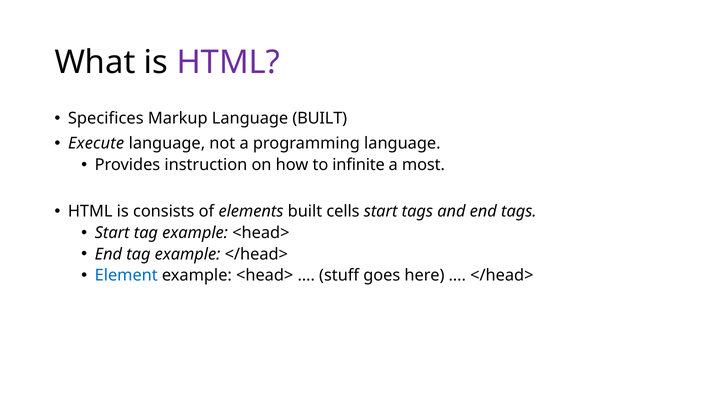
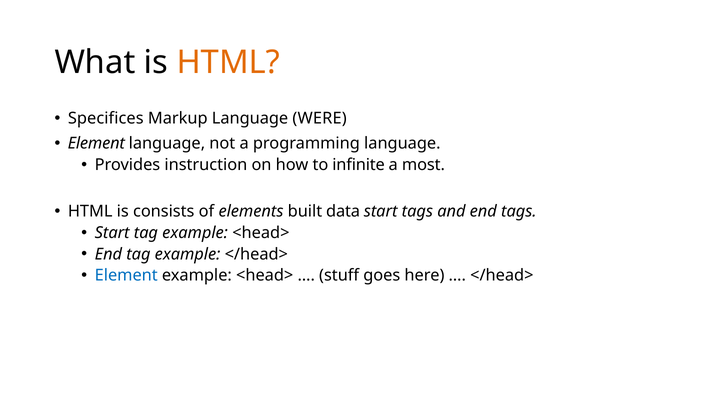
HTML at (228, 63) colour: purple -> orange
Language BUILT: BUILT -> WERE
Execute at (96, 144): Execute -> Element
cells: cells -> data
